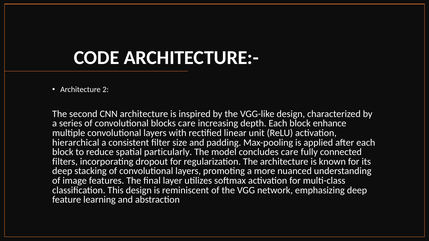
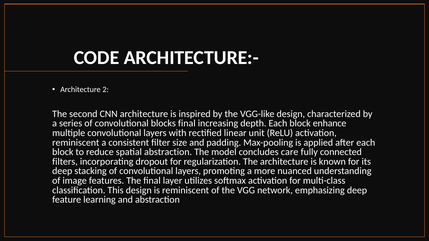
blocks care: care -> final
hierarchical at (76, 143): hierarchical -> reminiscent
spatial particularly: particularly -> abstraction
